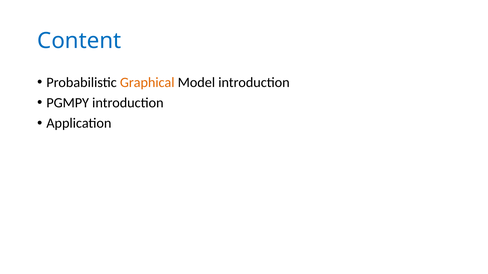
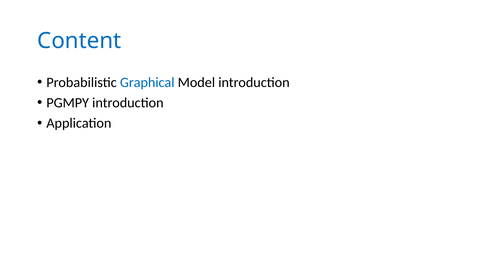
Graphical colour: orange -> blue
